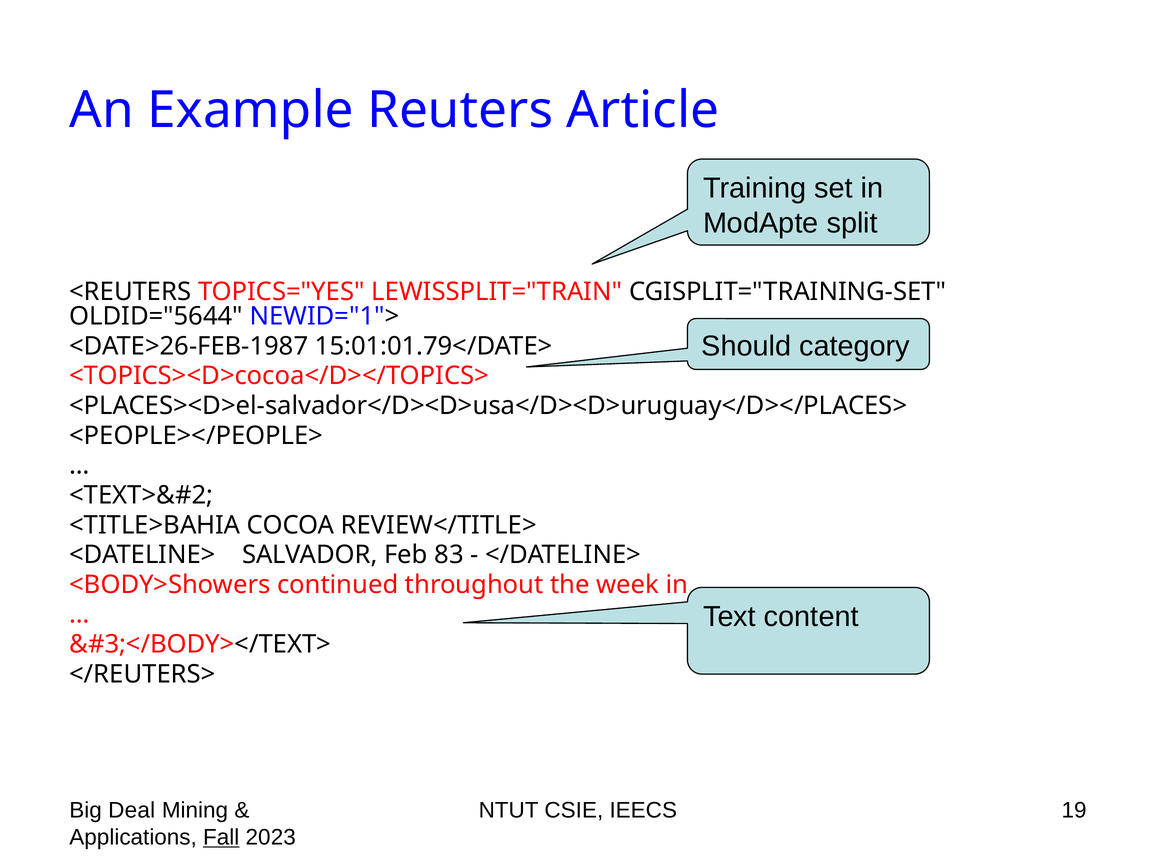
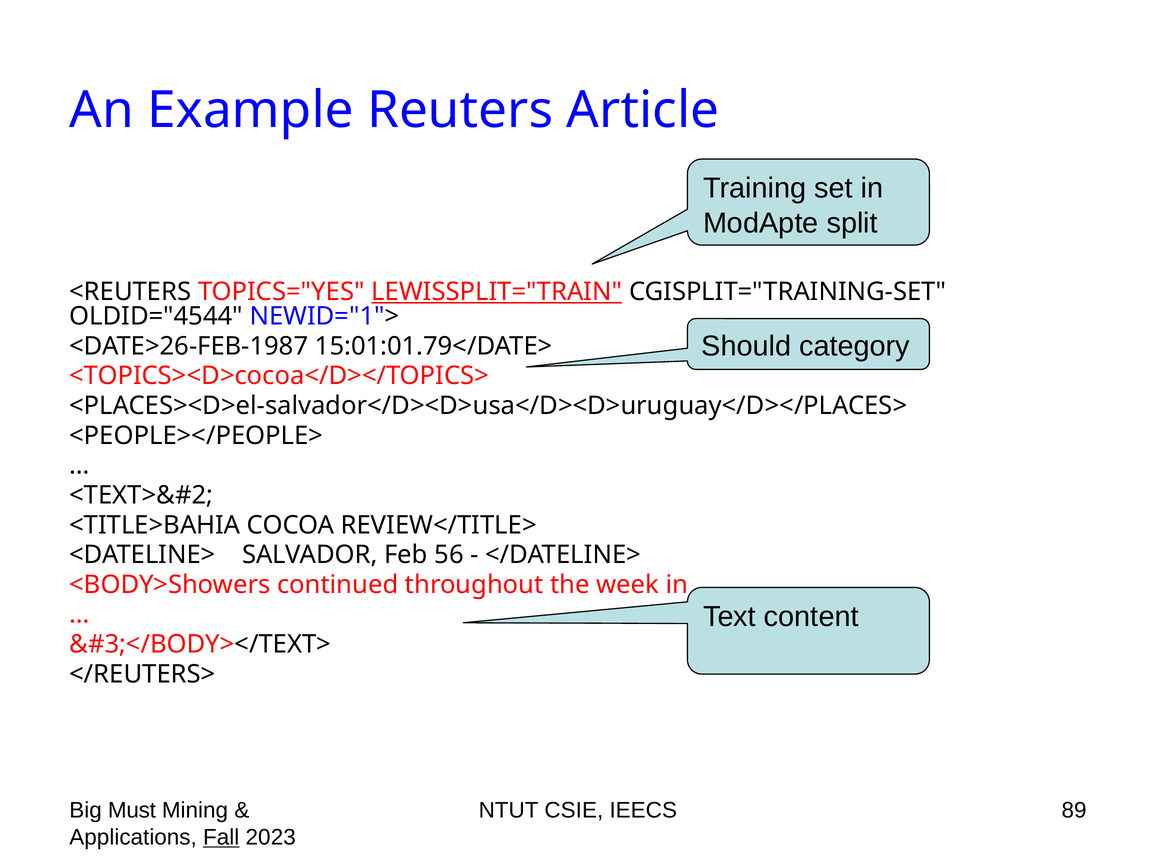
LEWISSPLIT="TRAIN underline: none -> present
OLDID="5644: OLDID="5644 -> OLDID="4544
83: 83 -> 56
Deal: Deal -> Must
19: 19 -> 89
